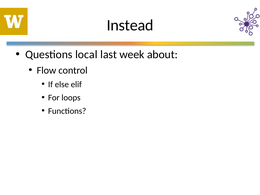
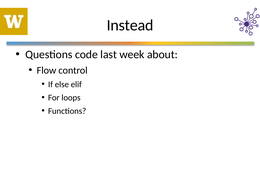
local: local -> code
